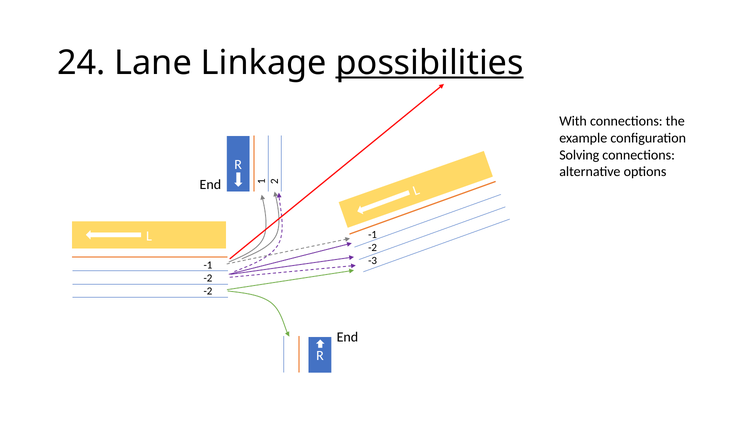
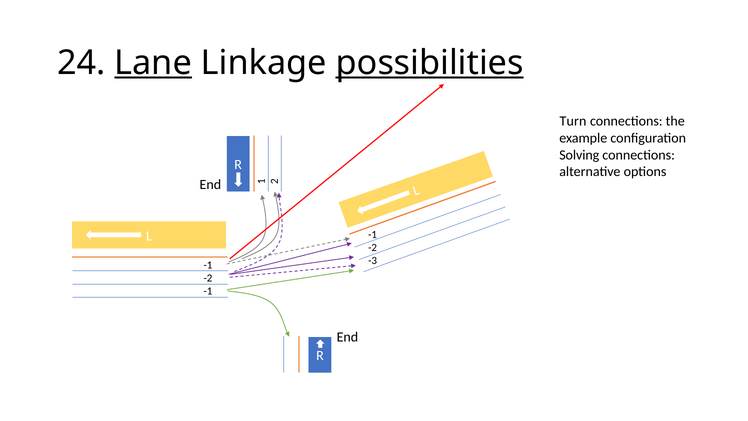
Lane underline: none -> present
With: With -> Turn
-2 at (208, 291): -2 -> -1
